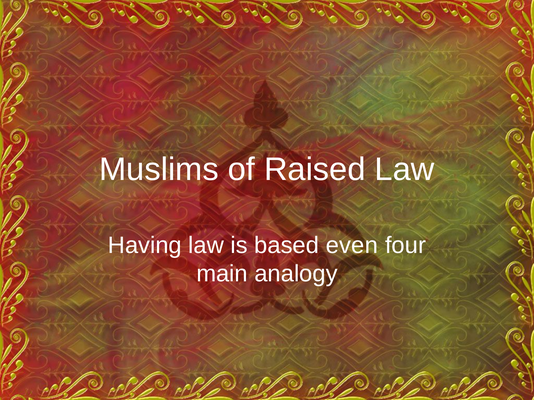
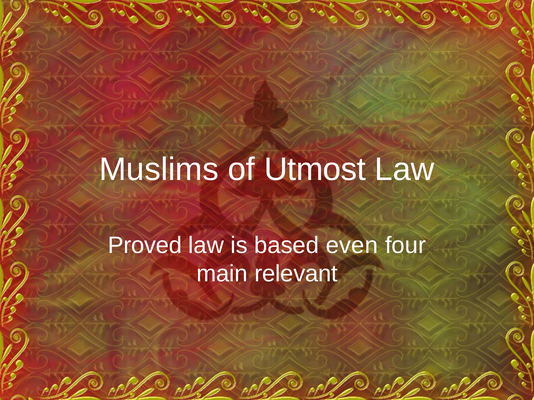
Raised: Raised -> Utmost
Having: Having -> Proved
analogy: analogy -> relevant
